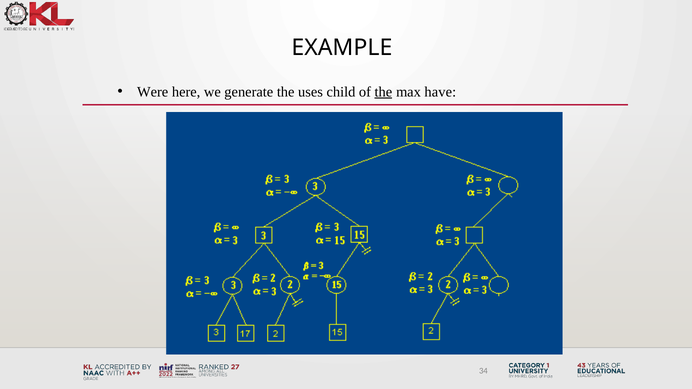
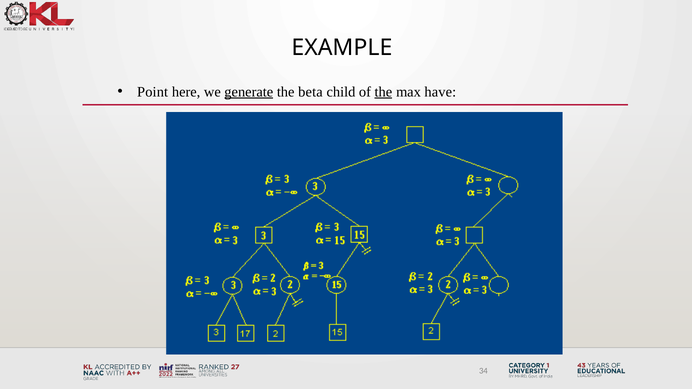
Were: Were -> Point
generate underline: none -> present
uses: uses -> beta
